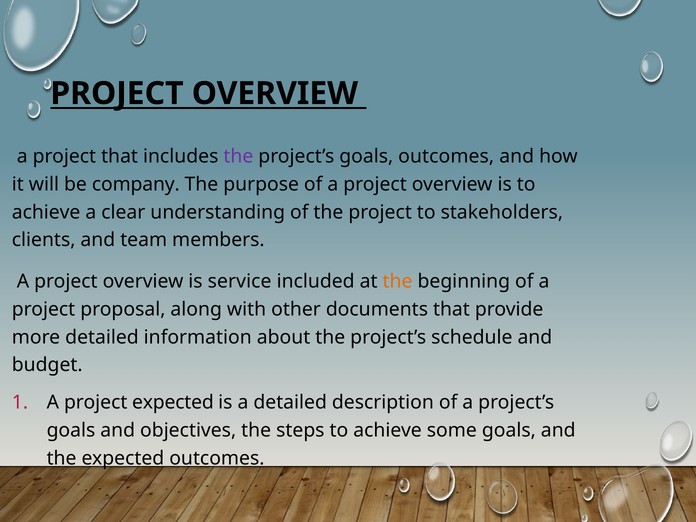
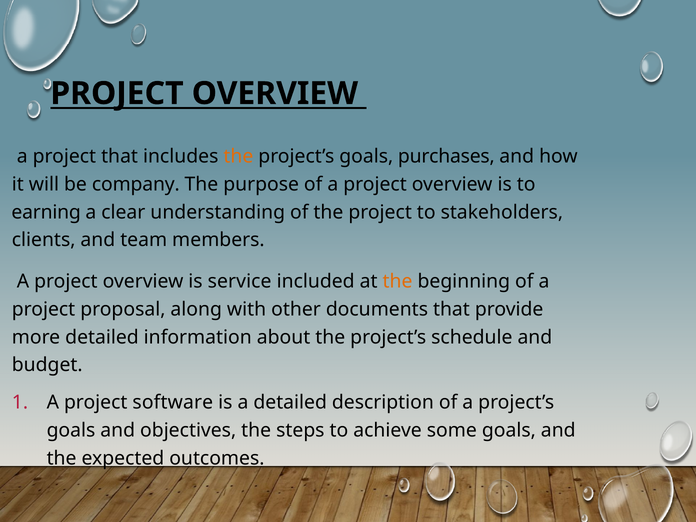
the at (238, 156) colour: purple -> orange
goals outcomes: outcomes -> purchases
achieve at (46, 212): achieve -> earning
project expected: expected -> software
